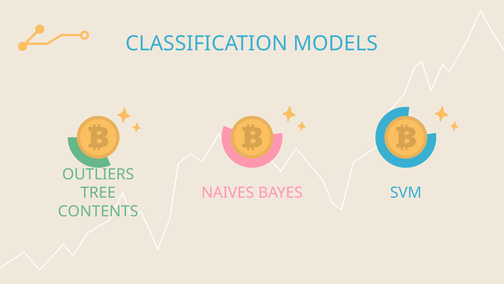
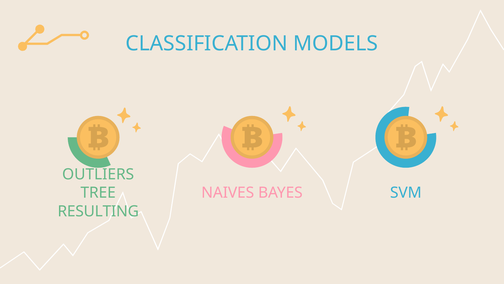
CONTENTS: CONTENTS -> RESULTING
